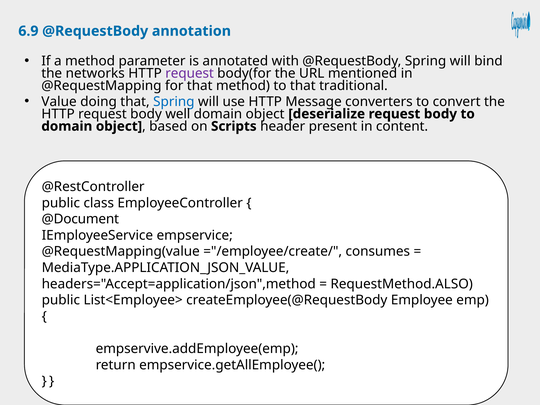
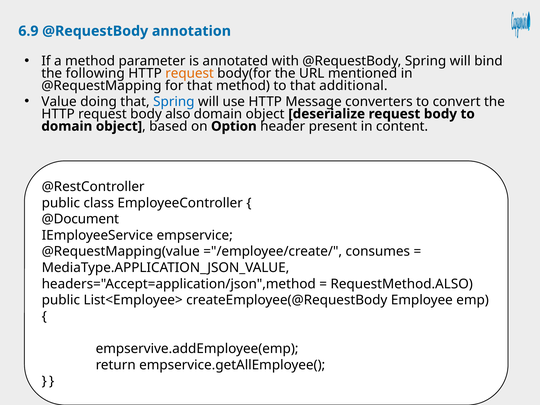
networks: networks -> following
request at (190, 73) colour: purple -> orange
traditional: traditional -> additional
well: well -> also
Scripts: Scripts -> Option
